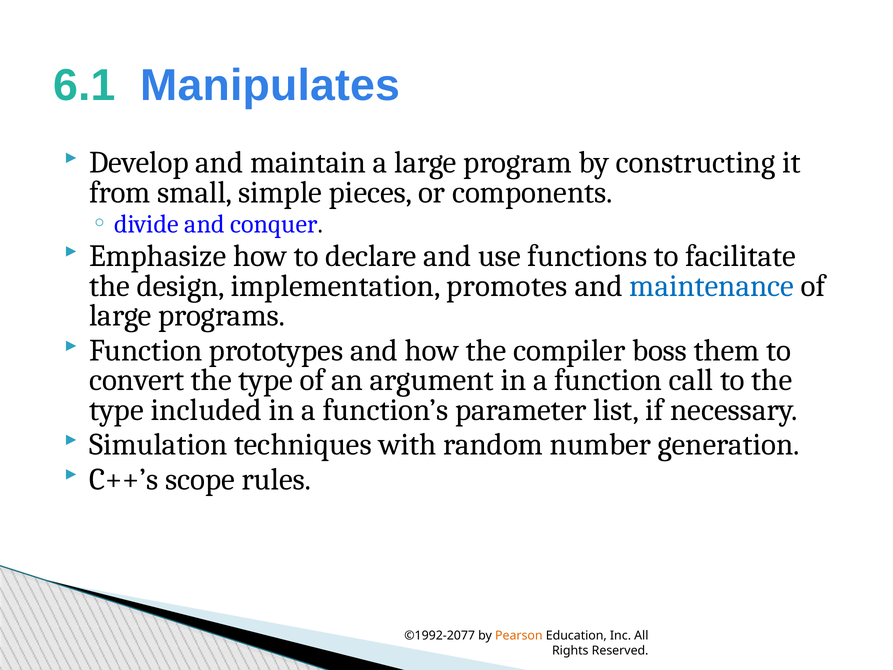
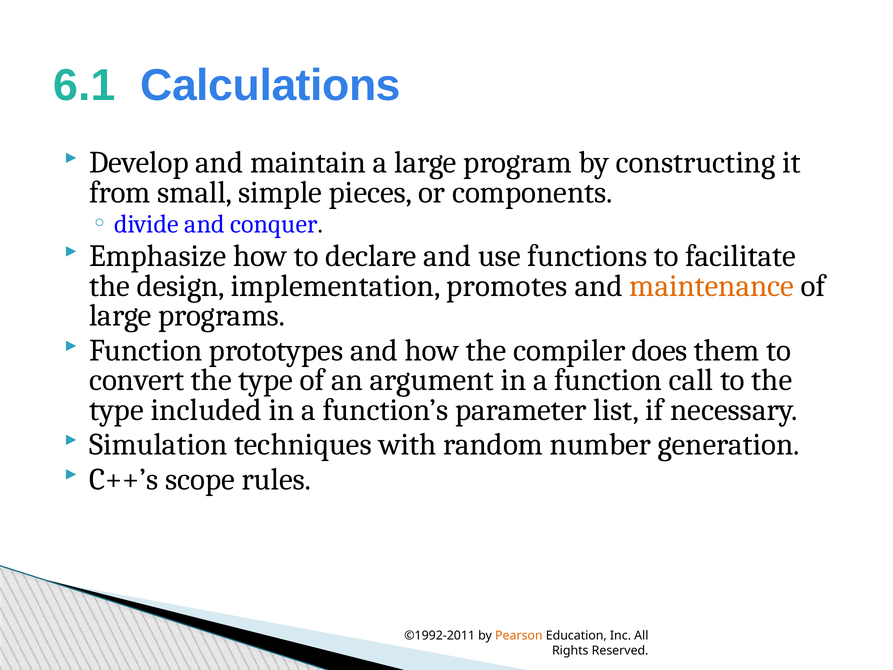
Manipulates: Manipulates -> Calculations
maintenance colour: blue -> orange
boss: boss -> does
©1992-2077: ©1992-2077 -> ©1992-2011
